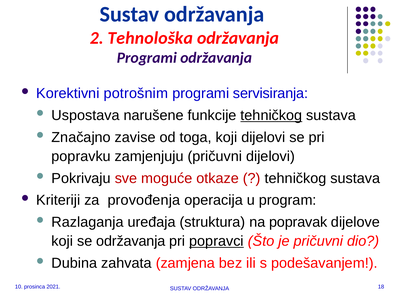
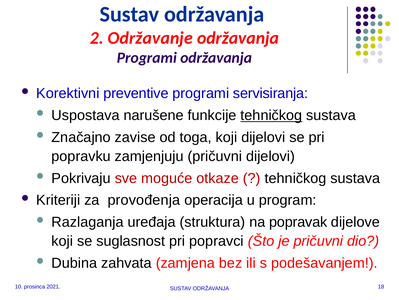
Tehnološka: Tehnološka -> Održavanje
potrošnim: potrošnim -> preventive
se održavanja: održavanja -> suglasnost
popravci underline: present -> none
